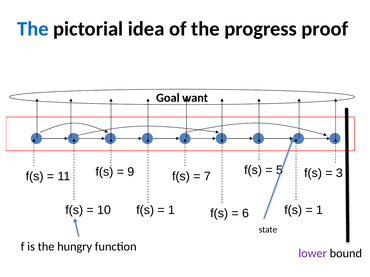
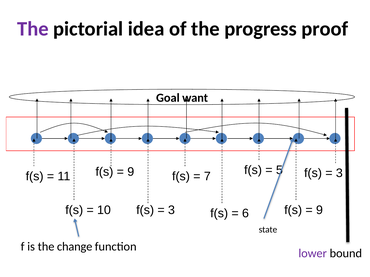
The at (33, 29) colour: blue -> purple
1 at (171, 210): 1 -> 3
1 at (319, 210): 1 -> 9
hungry: hungry -> change
